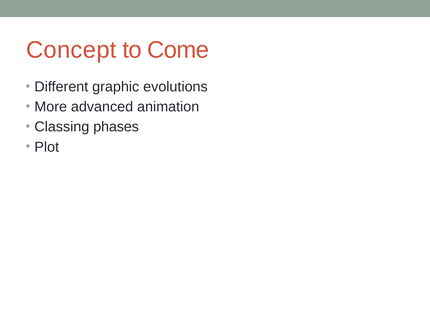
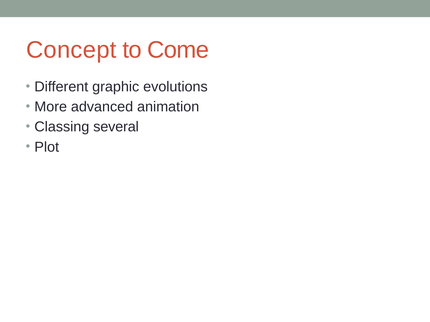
phases: phases -> several
